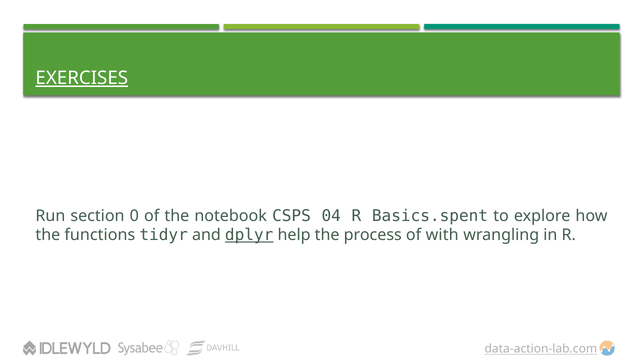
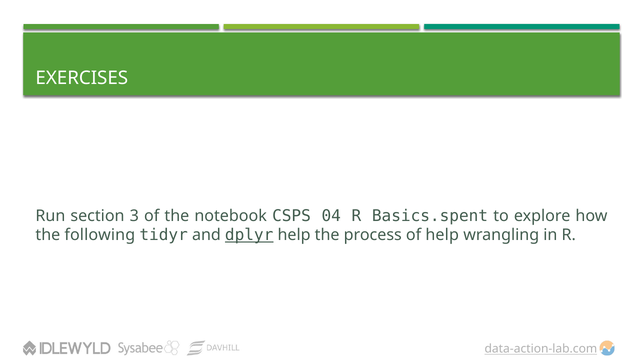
EXERCISES underline: present -> none
0: 0 -> 3
functions: functions -> following
of with: with -> help
